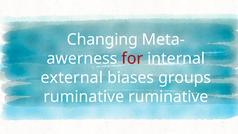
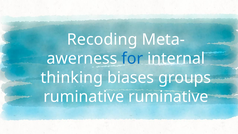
Changing: Changing -> Recoding
for colour: red -> blue
external: external -> thinking
